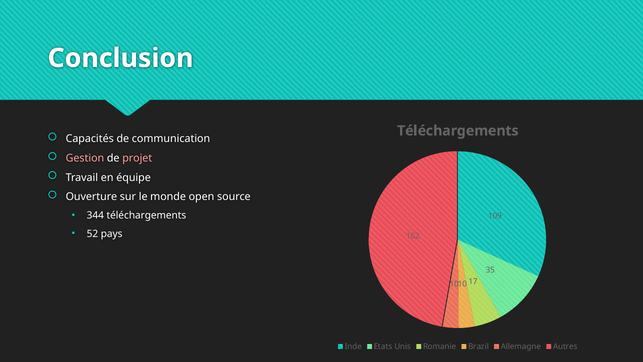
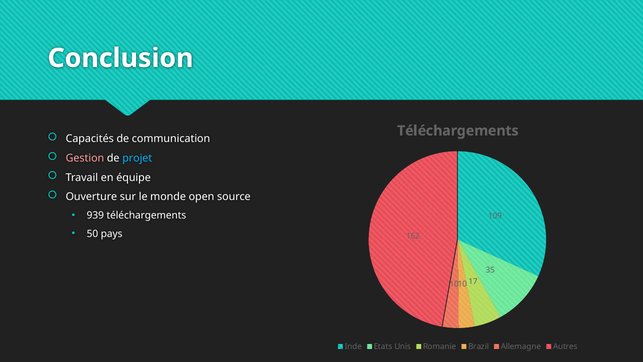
projet colour: pink -> light blue
344: 344 -> 939
52: 52 -> 50
